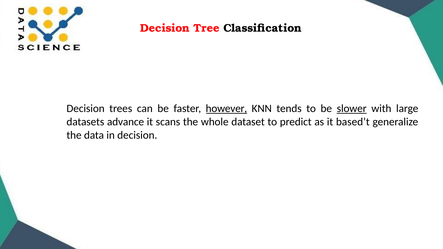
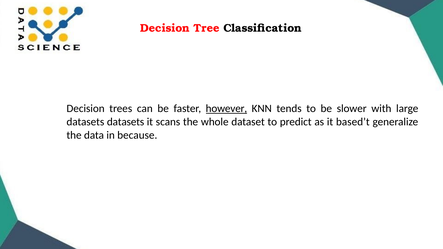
slower underline: present -> none
datasets advance: advance -> datasets
in decision: decision -> because
